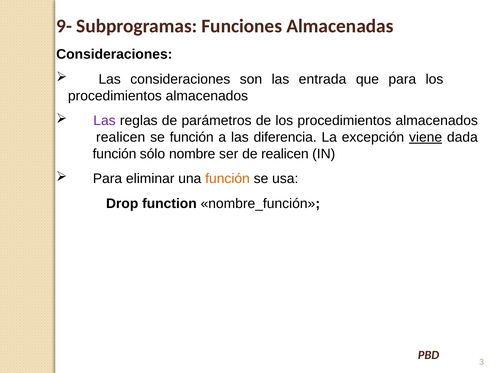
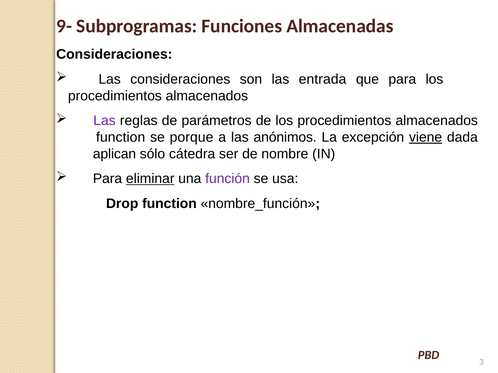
realicen at (121, 137): realicen -> function
se función: función -> porque
diferencia: diferencia -> anónimos
función at (115, 154): función -> aplican
nombre: nombre -> cátedra
de realicen: realicen -> nombre
eliminar underline: none -> present
función at (228, 179) colour: orange -> purple
